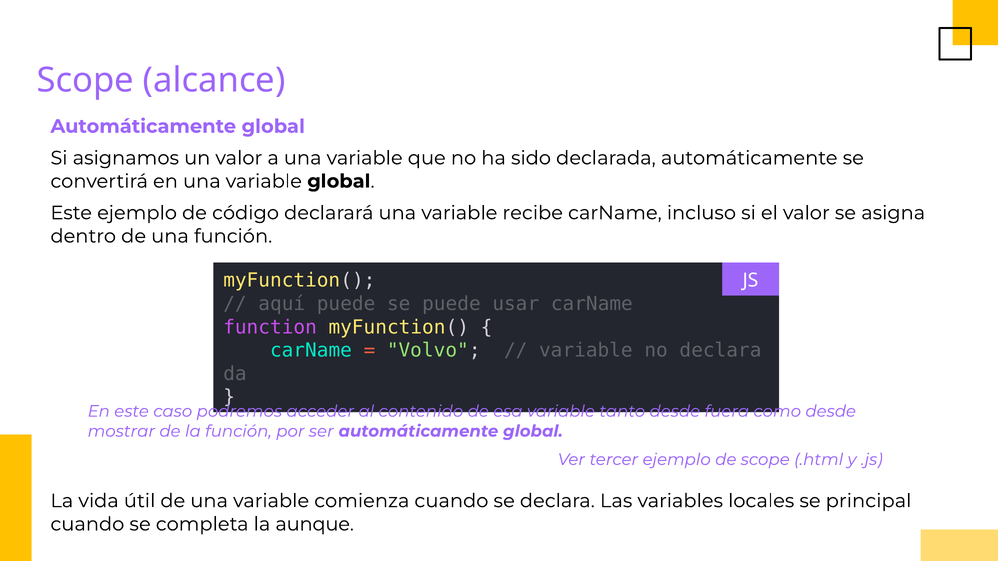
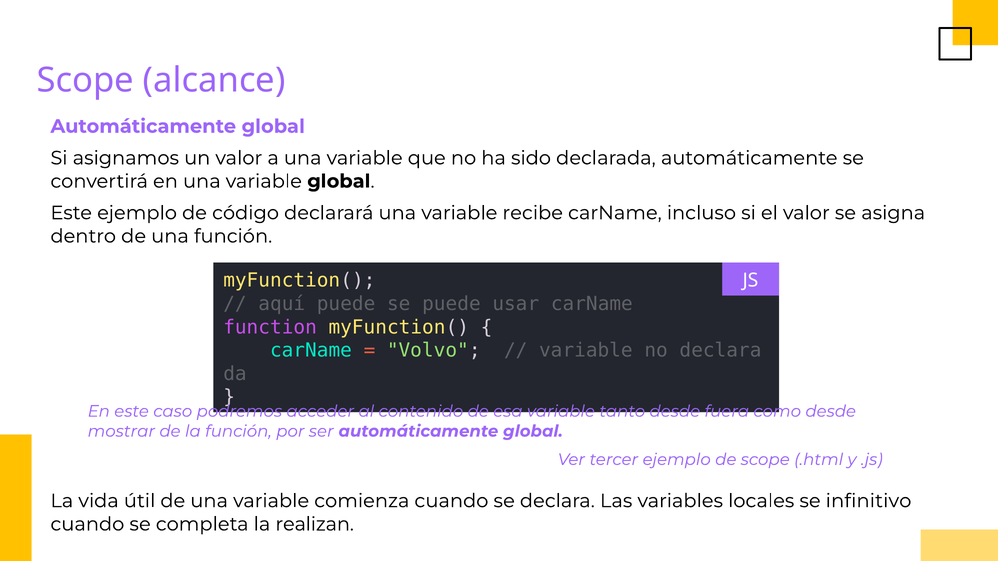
principal: principal -> infinitivo
aunque: aunque -> realizan
